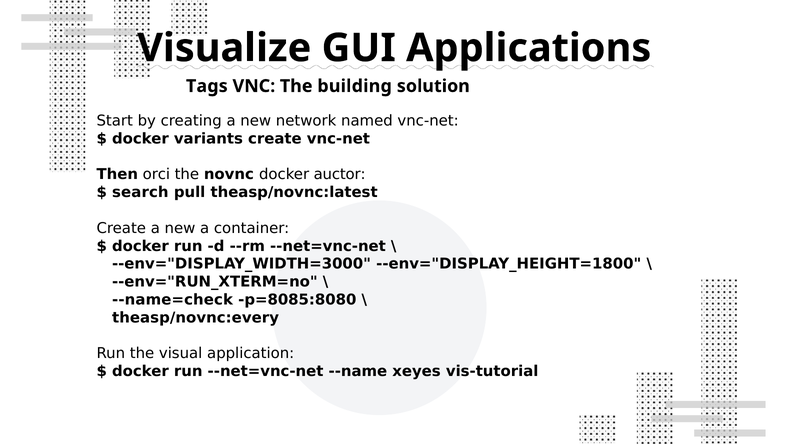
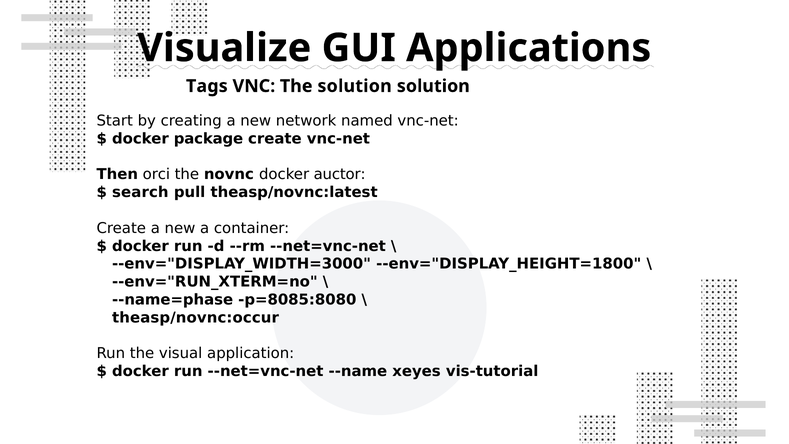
The building: building -> solution
variants: variants -> package
--name=check: --name=check -> --name=phase
theasp/novnc:every: theasp/novnc:every -> theasp/novnc:occur
